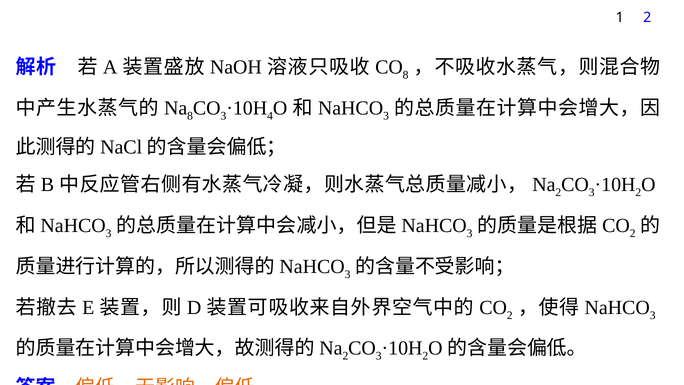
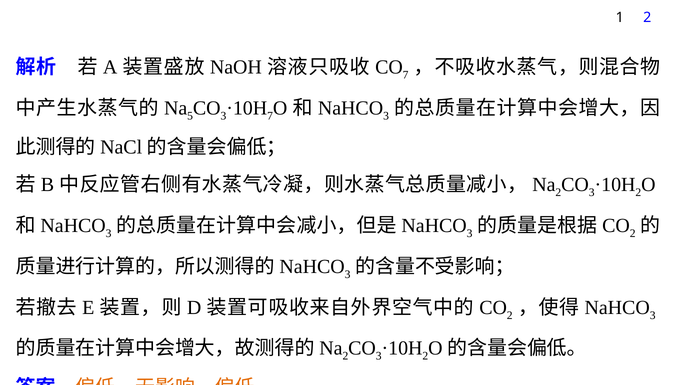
8 at (406, 75): 8 -> 7
8 at (190, 116): 8 -> 5
4 at (270, 116): 4 -> 7
